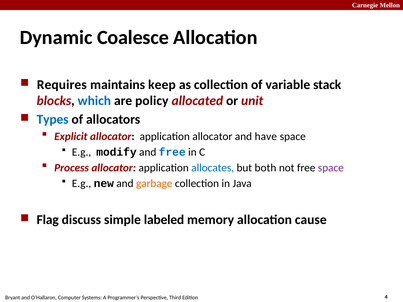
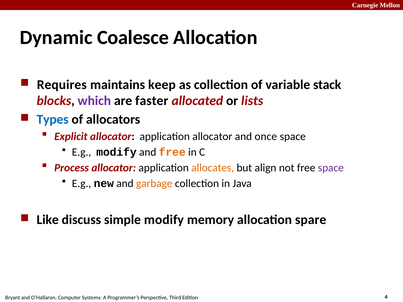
which colour: blue -> purple
policy: policy -> faster
unit: unit -> lists
have: have -> once
free at (172, 152) colour: blue -> orange
allocates colour: blue -> orange
both: both -> align
Flag: Flag -> Like
simple labeled: labeled -> modify
cause: cause -> spare
